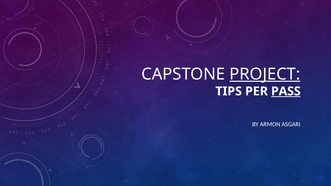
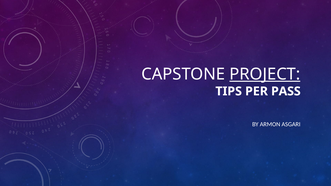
PASS underline: present -> none
